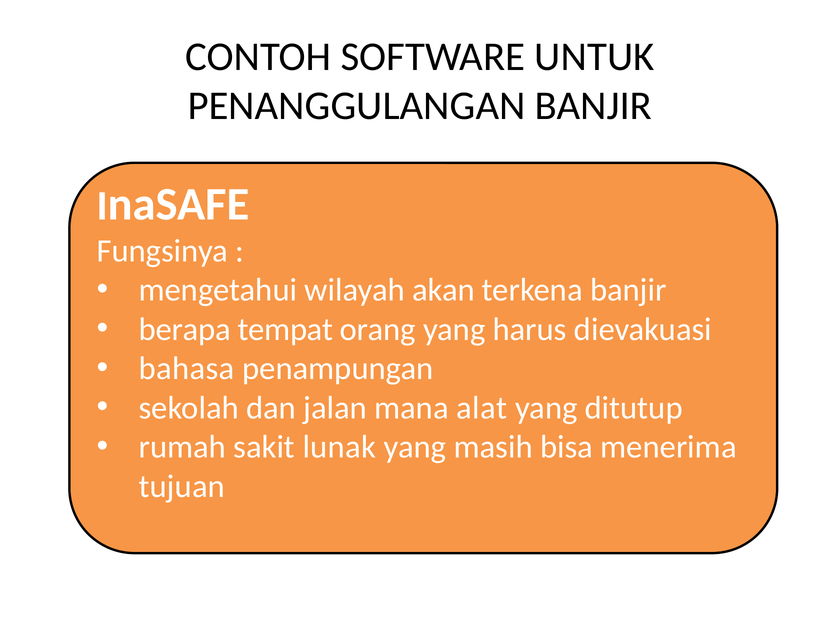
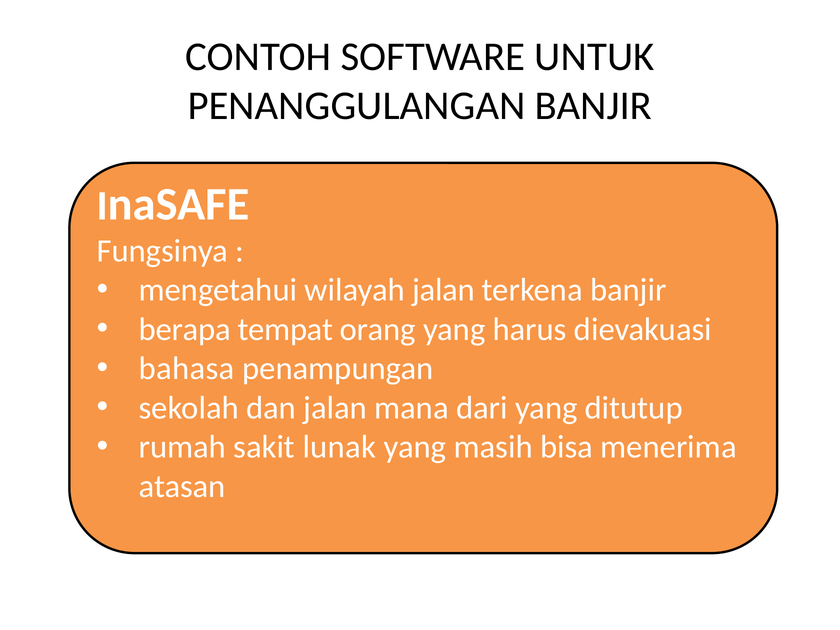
wilayah akan: akan -> jalan
alat: alat -> dari
tujuan: tujuan -> atasan
